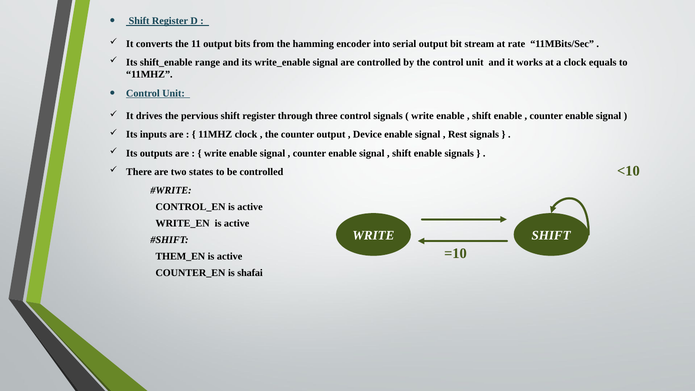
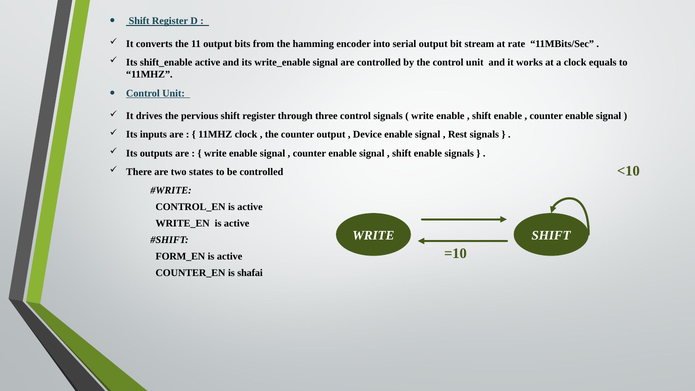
shift_enable range: range -> active
THEM_EN: THEM_EN -> FORM_EN
